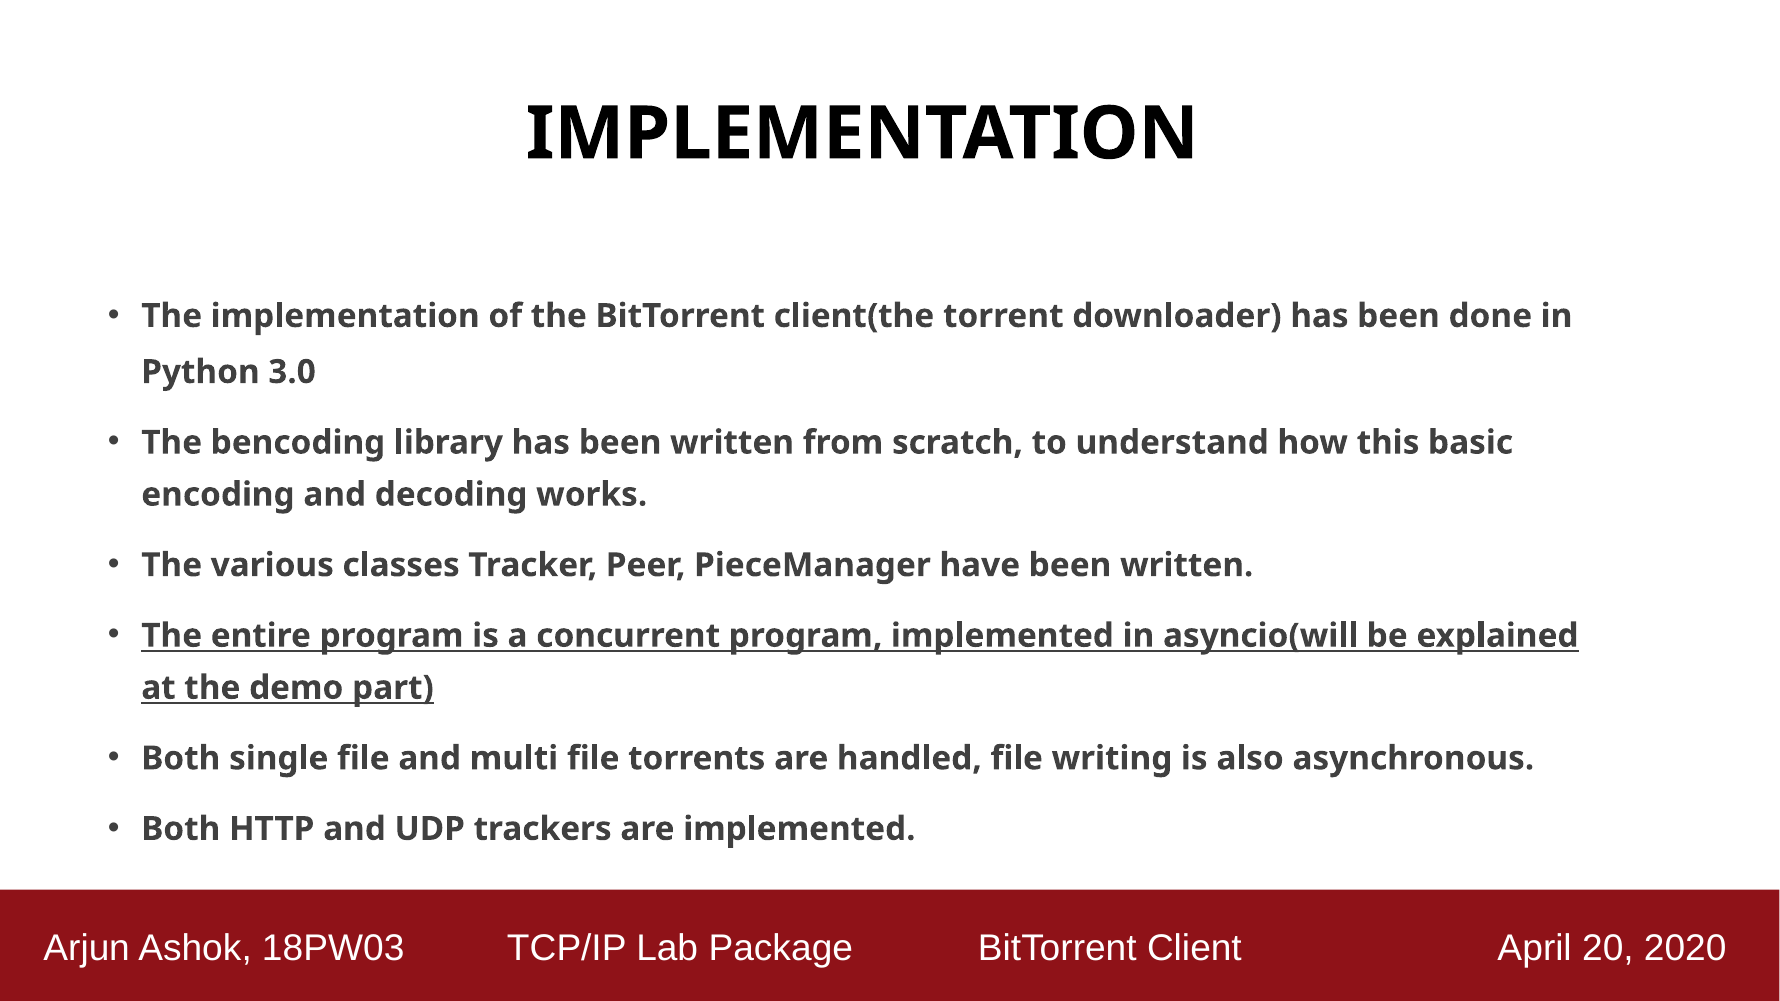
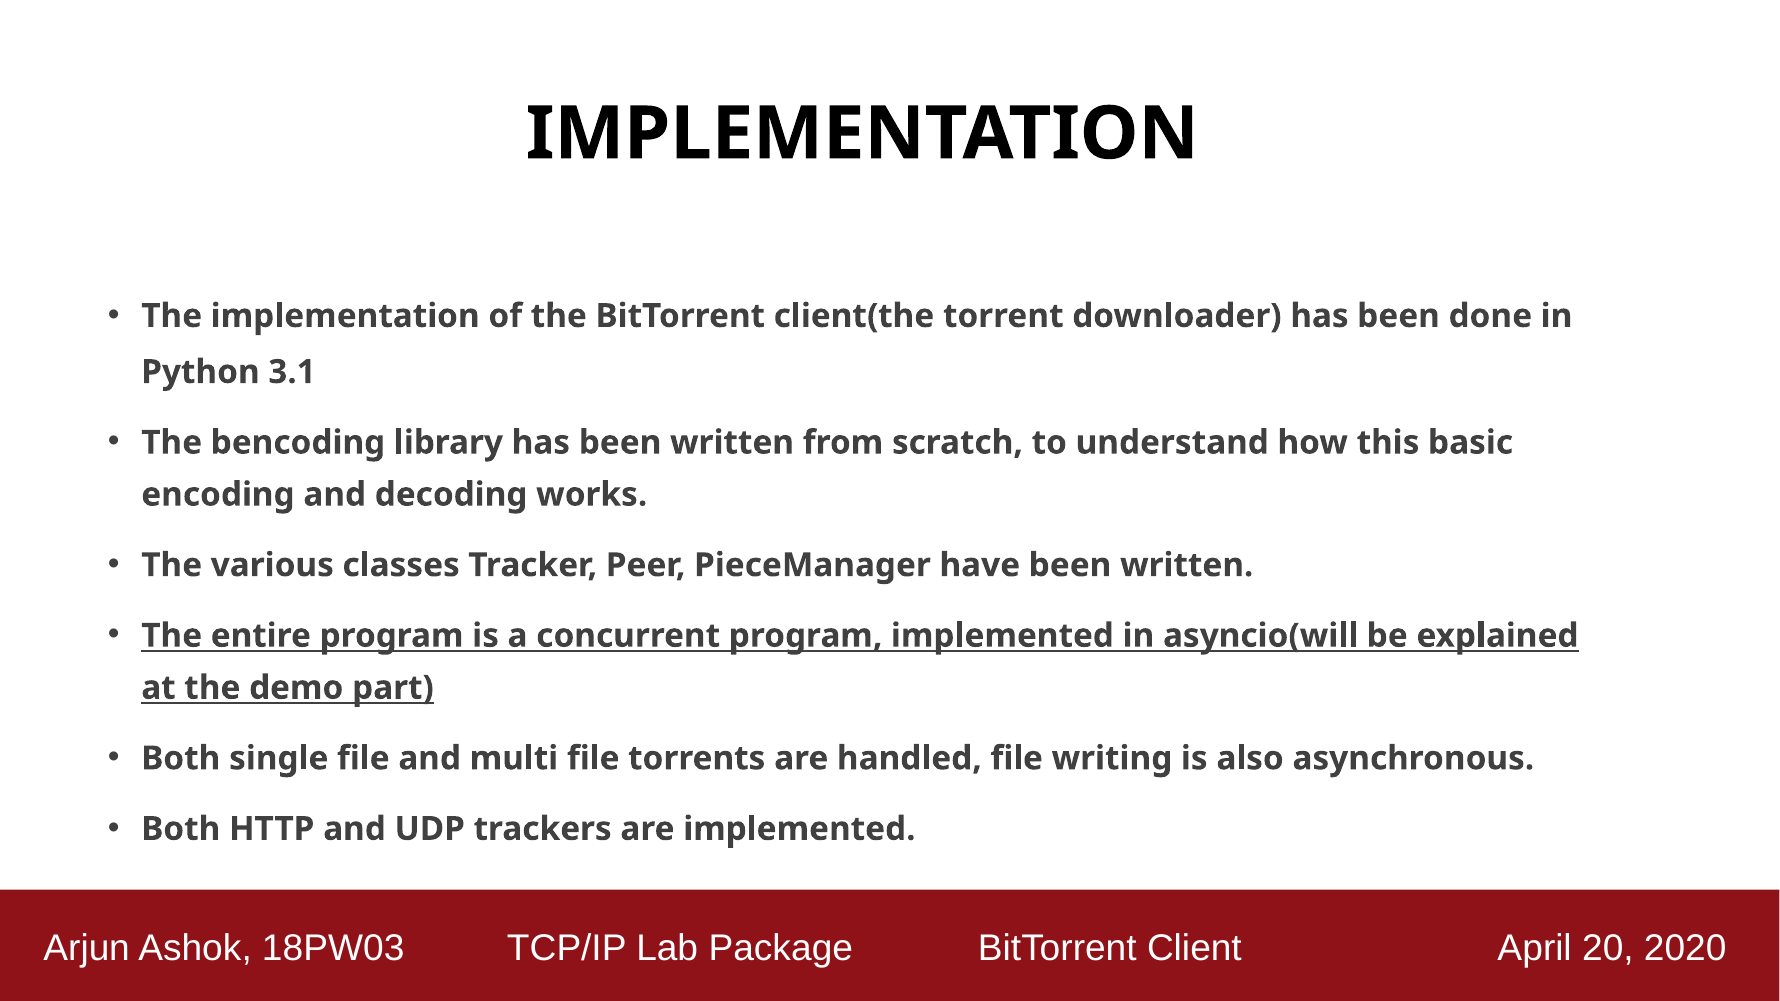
3.0: 3.0 -> 3.1
